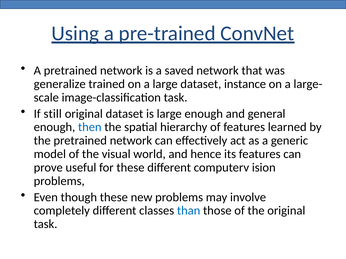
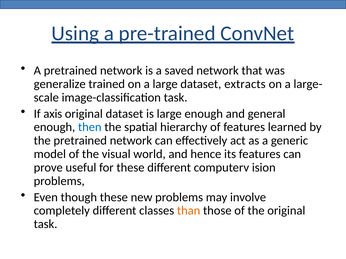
instance: instance -> extracts
still: still -> axis
than colour: blue -> orange
